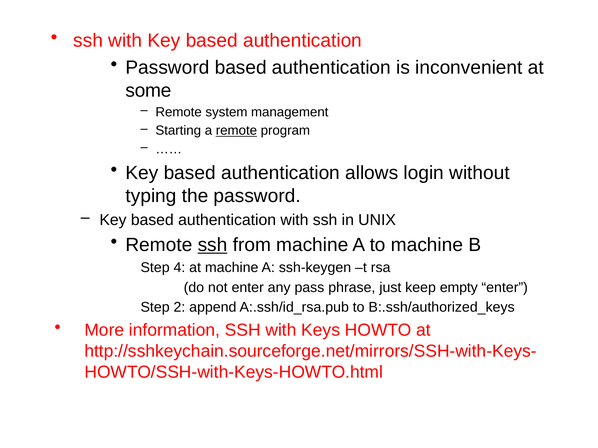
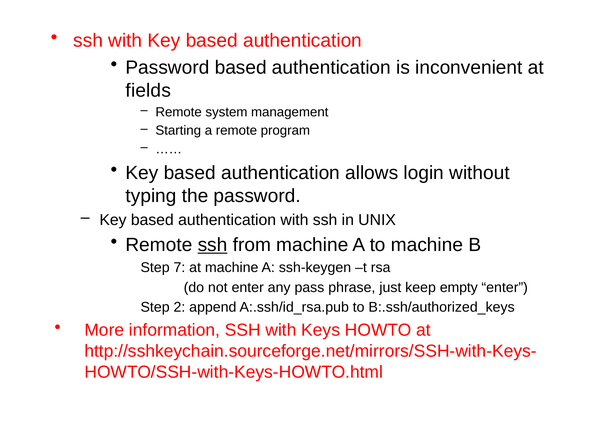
some: some -> fields
remote at (236, 131) underline: present -> none
4: 4 -> 7
